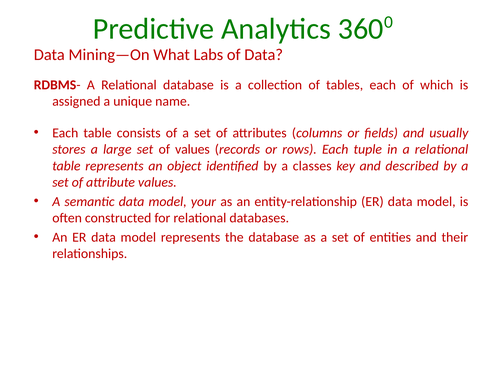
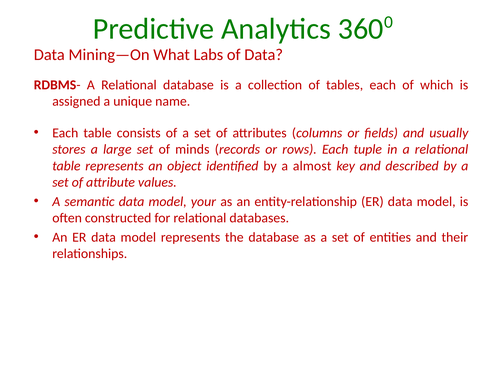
of values: values -> minds
classes: classes -> almost
